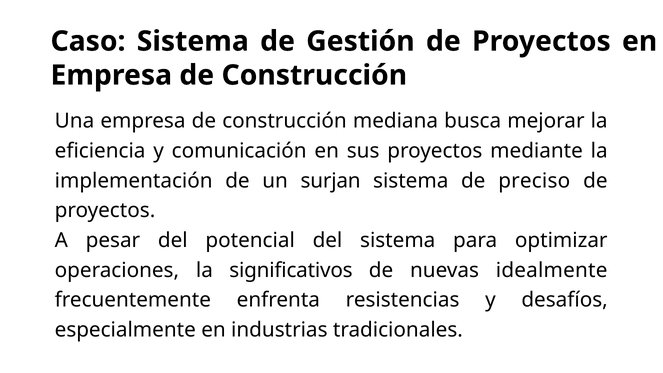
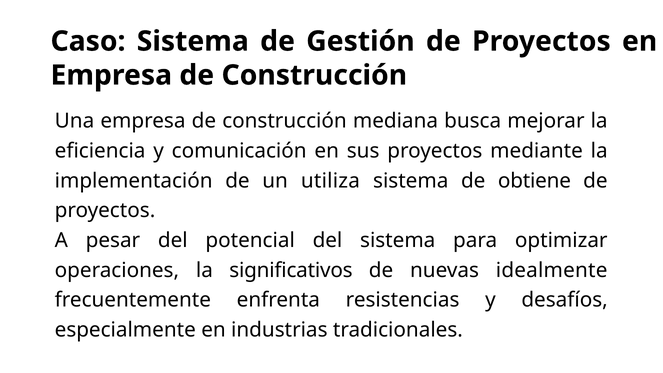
surjan: surjan -> utiliza
preciso: preciso -> obtiene
